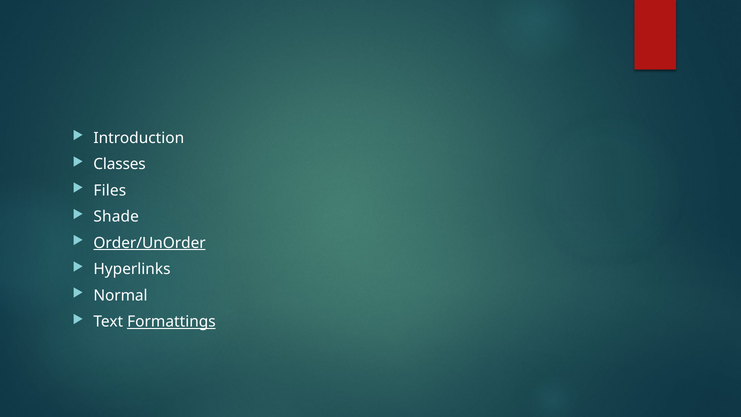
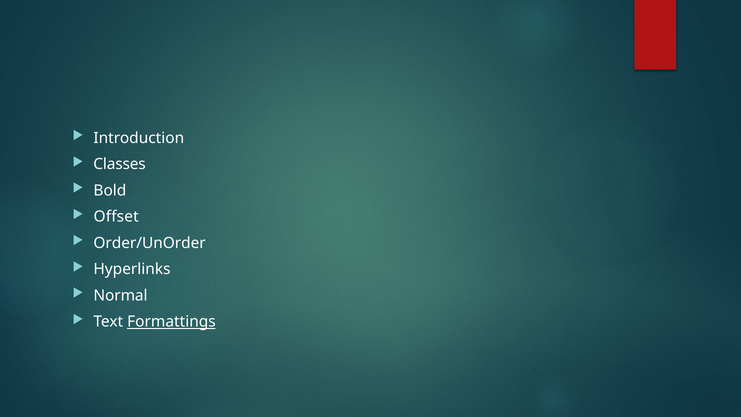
Files: Files -> Bold
Shade: Shade -> Offset
Order/UnOrder underline: present -> none
